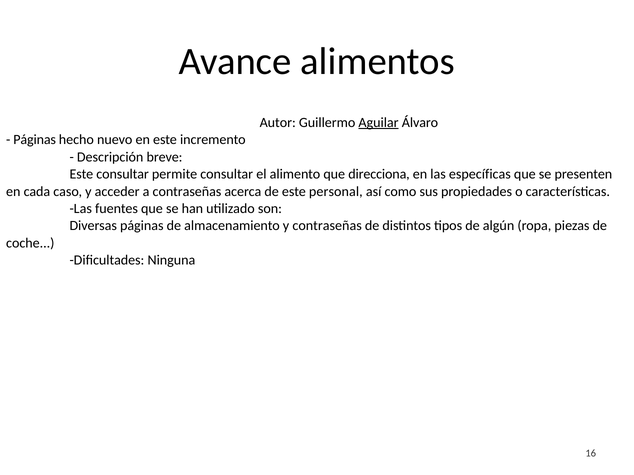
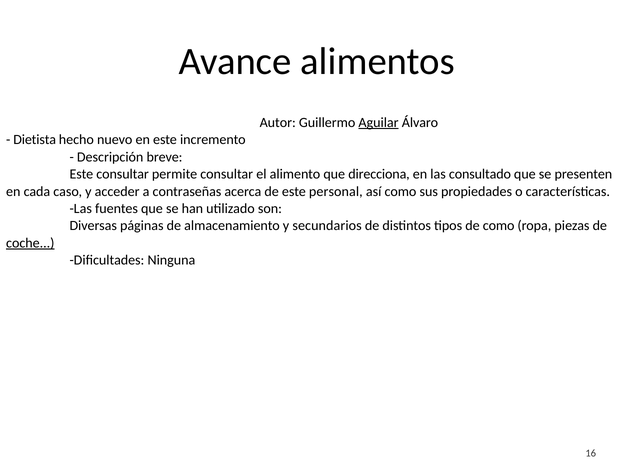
Páginas at (35, 140): Páginas -> Dietista
específicas: específicas -> consultado
y contraseñas: contraseñas -> secundarios
de algún: algún -> como
coche underline: none -> present
